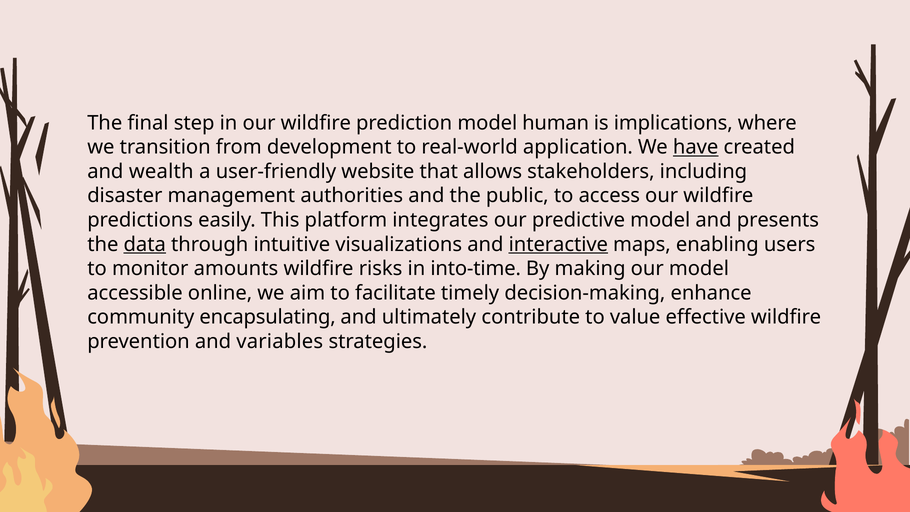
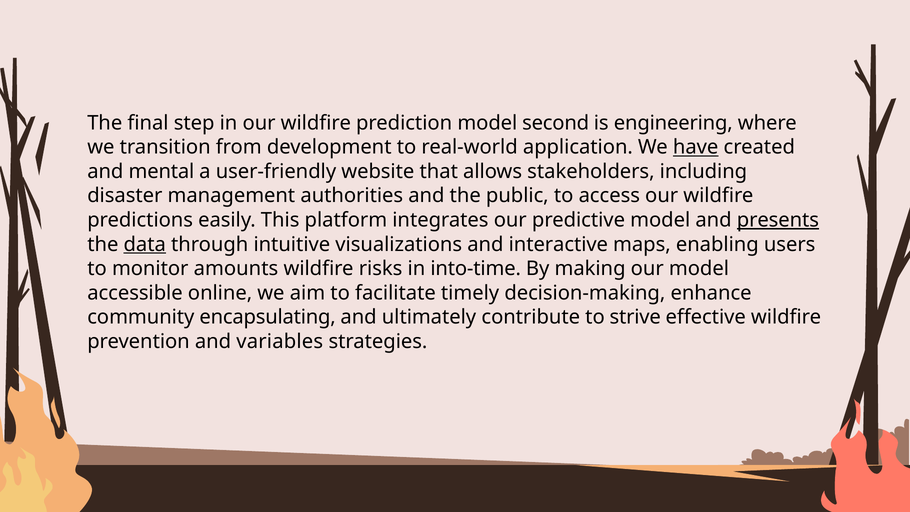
human: human -> second
implications: implications -> engineering
wealth: wealth -> mental
presents underline: none -> present
interactive underline: present -> none
value: value -> strive
